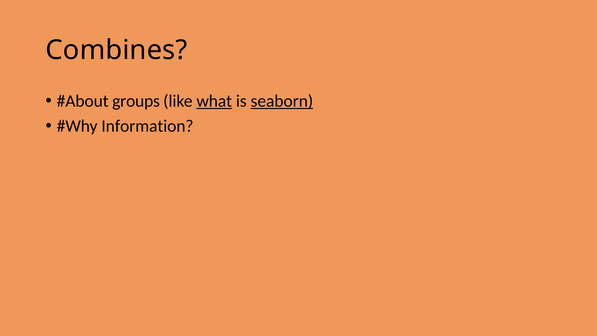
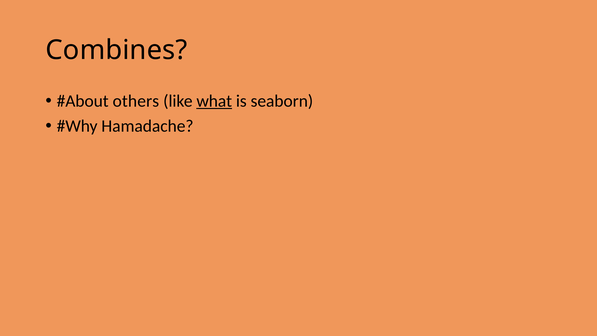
groups: groups -> others
seaborn underline: present -> none
Information: Information -> Hamadache
